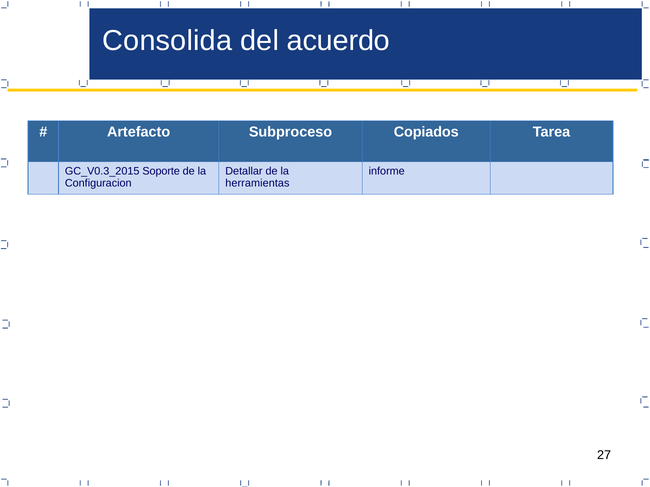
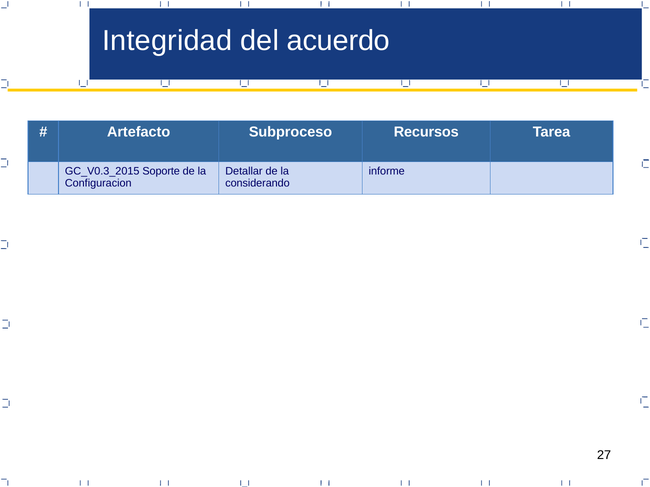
Consolida: Consolida -> Integridad
Copiados: Copiados -> Recursos
herramientas: herramientas -> considerando
